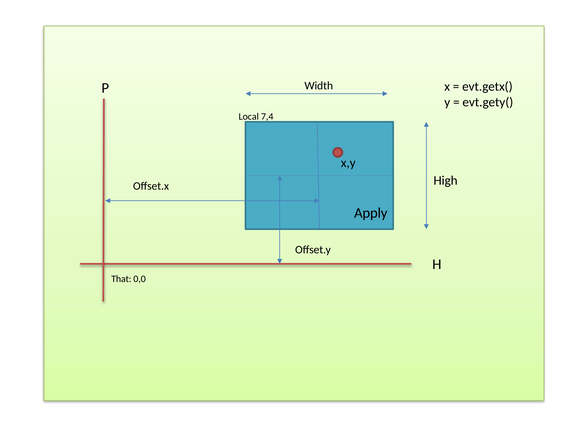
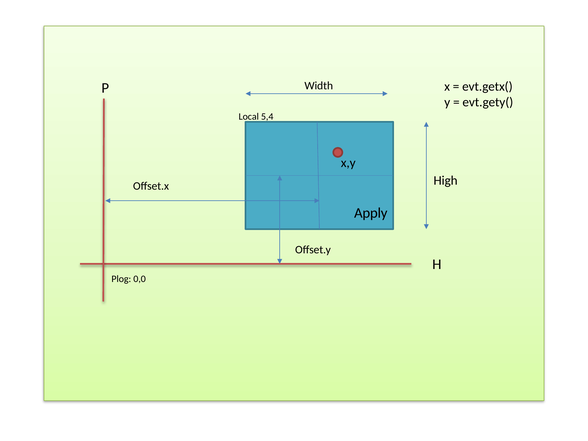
7,4: 7,4 -> 5,4
That: That -> Plog
